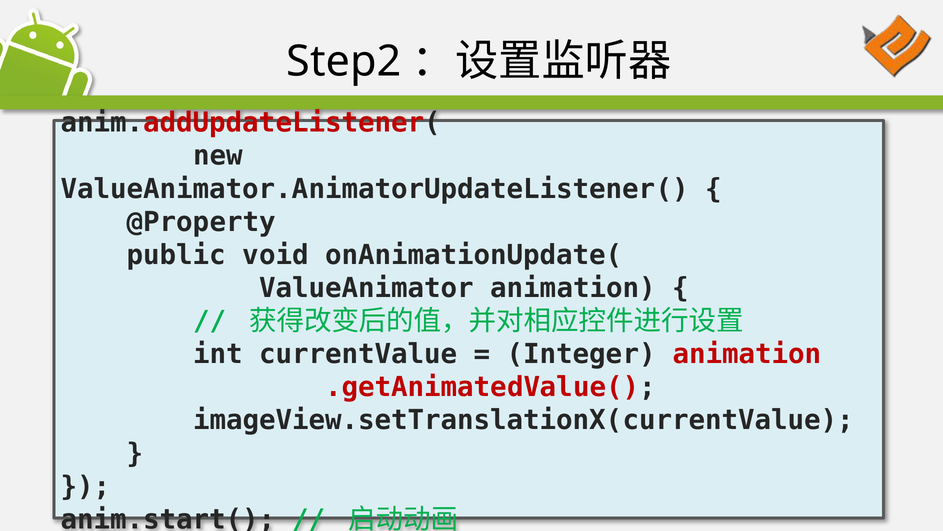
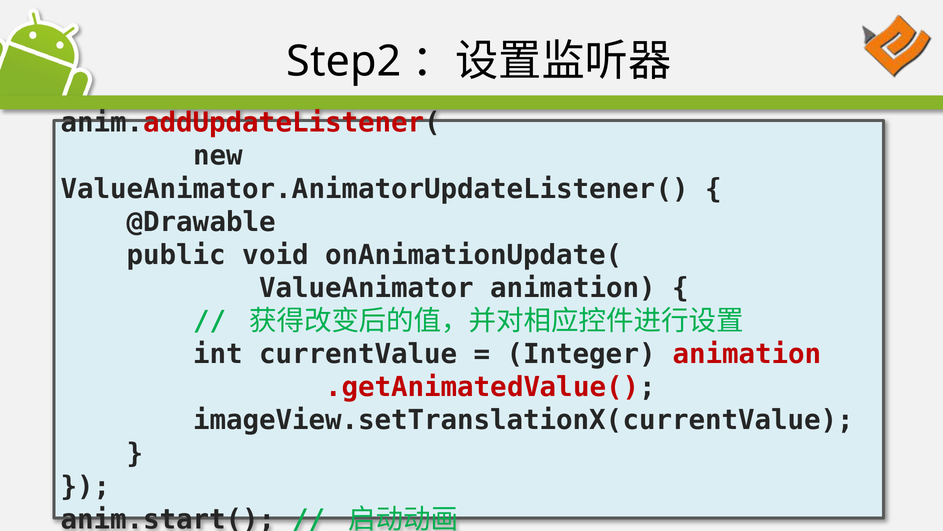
@Property: @Property -> @Drawable
